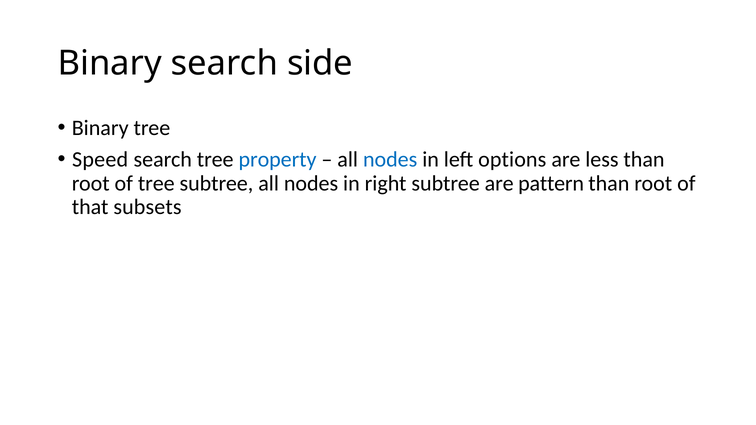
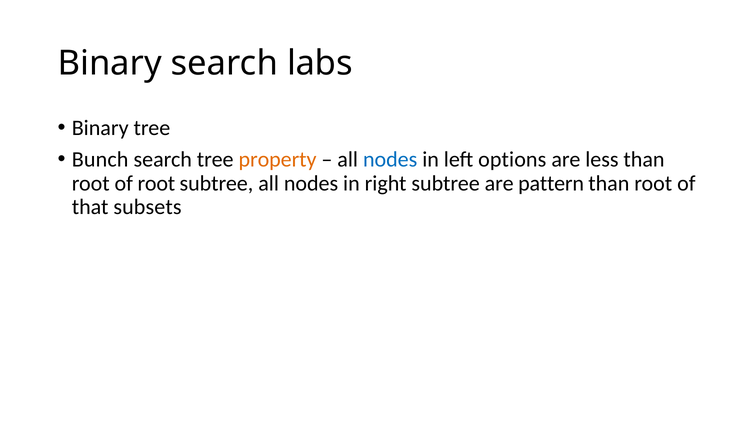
side: side -> labs
Speed: Speed -> Bunch
property colour: blue -> orange
of tree: tree -> root
